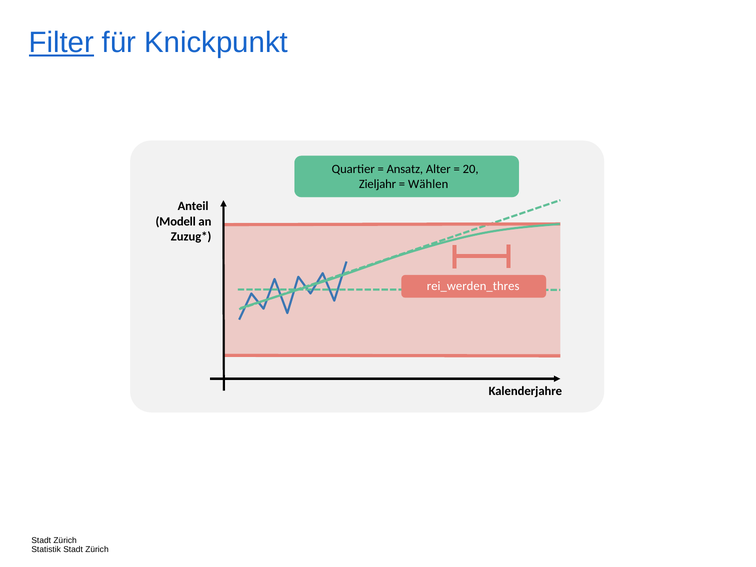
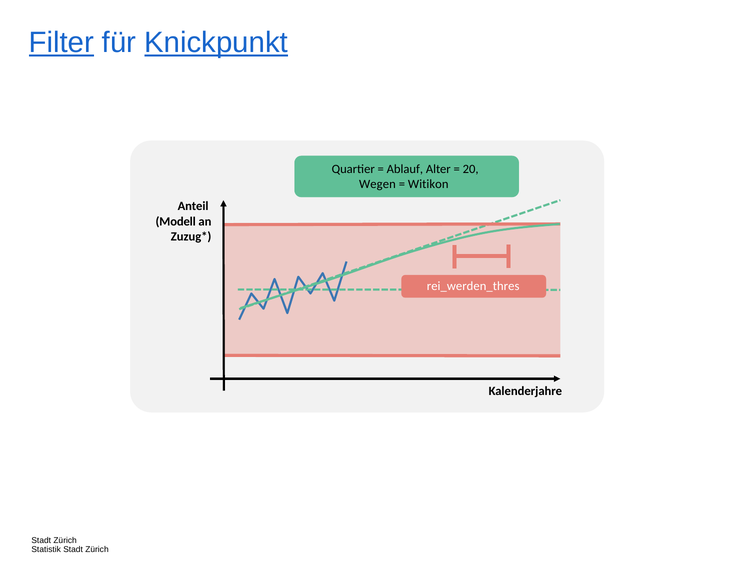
Knickpunkt underline: none -> present
Ansatz: Ansatz -> Ablauf
Zieljahr: Zieljahr -> Wegen
Wählen: Wählen -> Witikon
